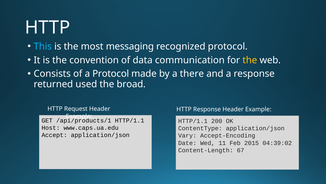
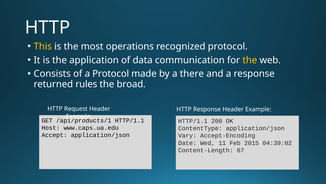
This colour: light blue -> yellow
messaging: messaging -> operations
convention: convention -> application
used: used -> rules
